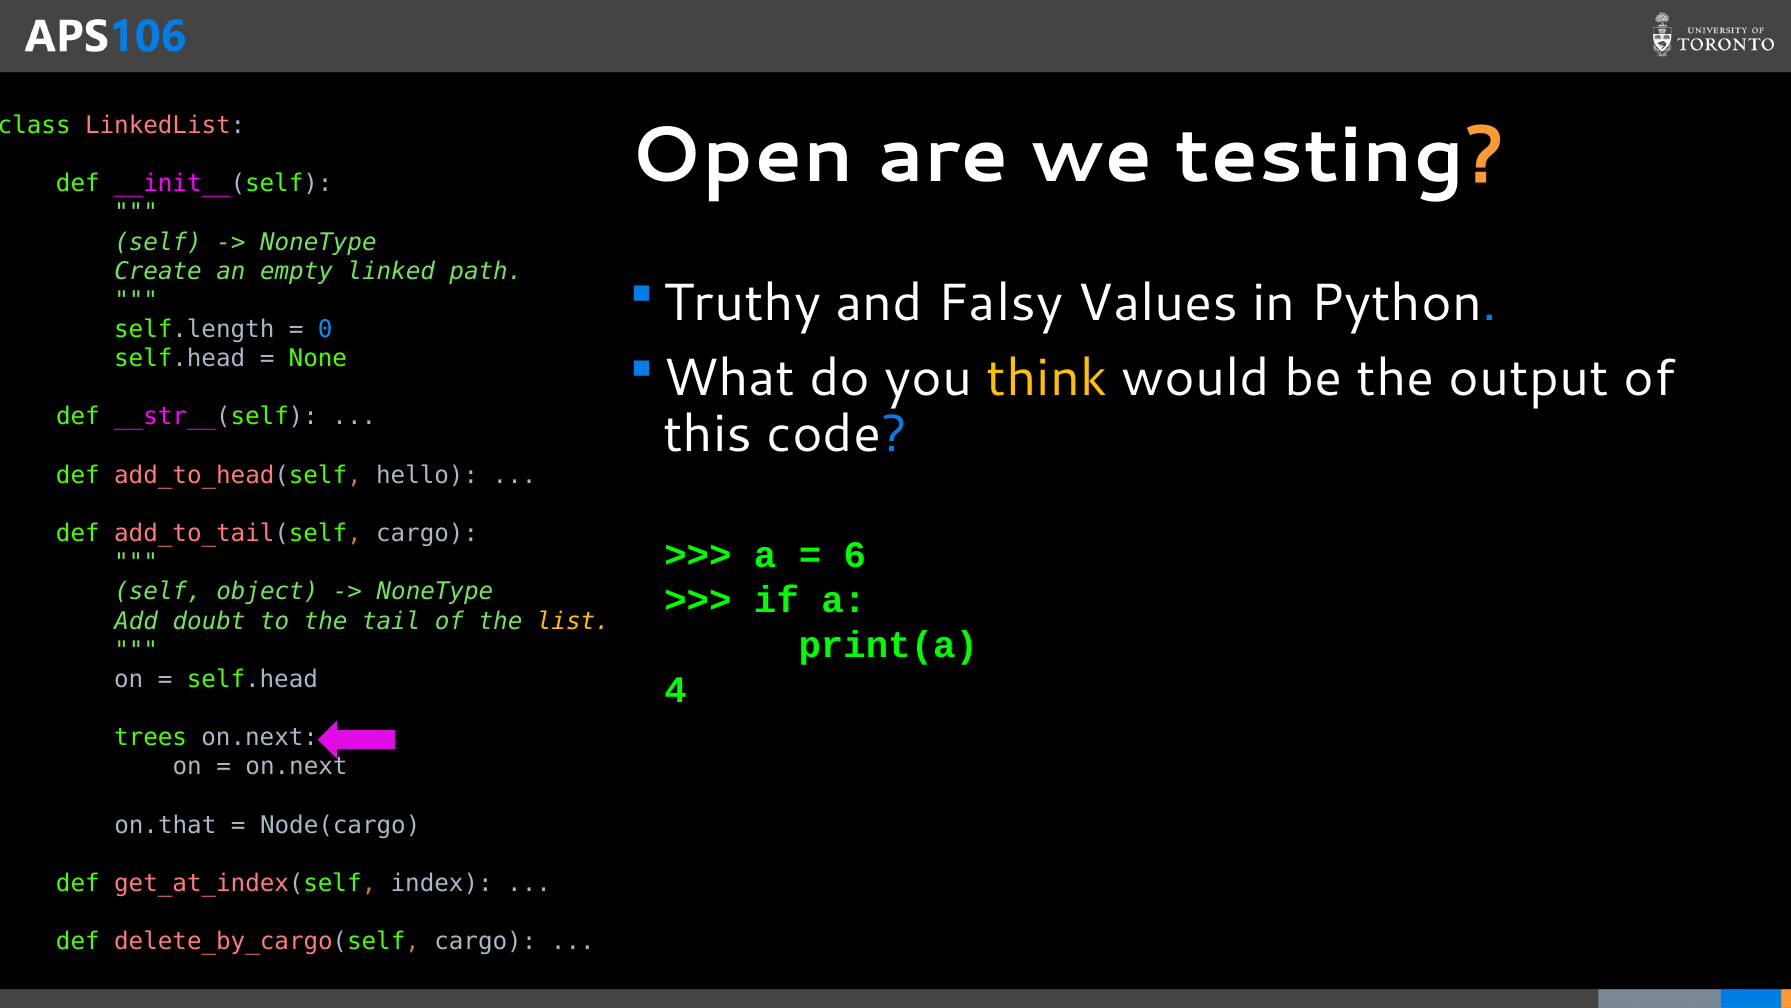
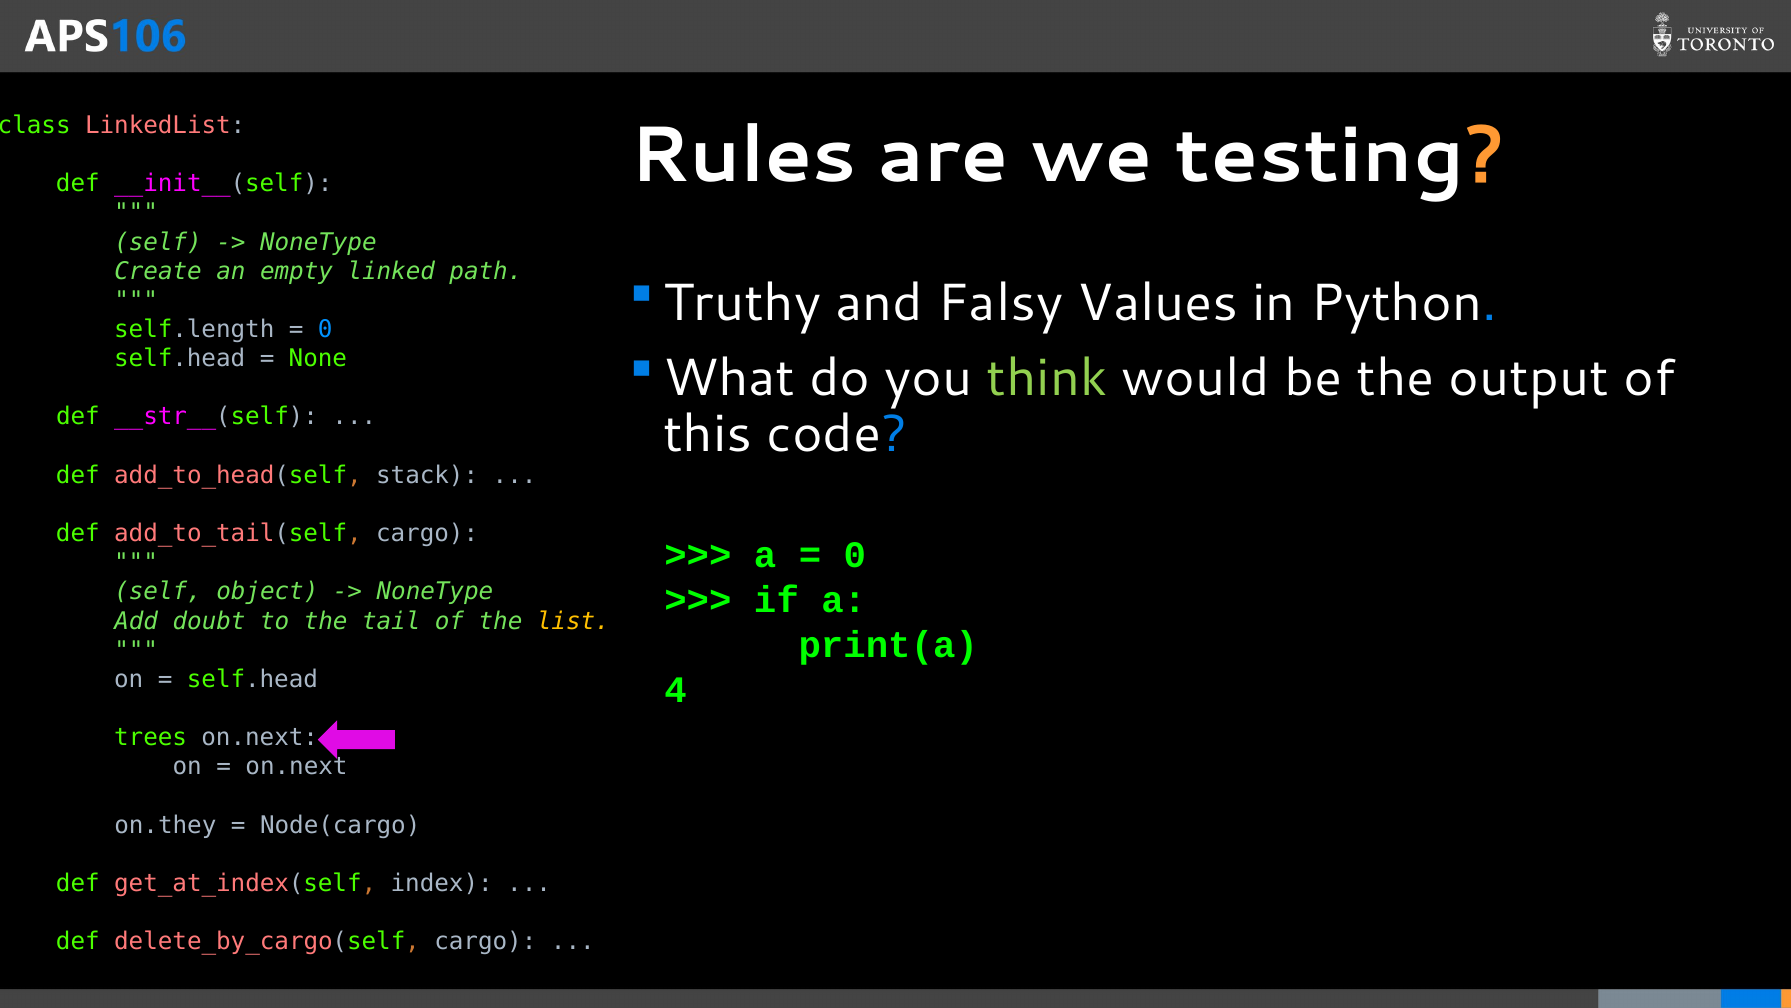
Open: Open -> Rules
think colour: yellow -> light green
hello: hello -> stack
6 at (855, 555): 6 -> 0
on.that: on.that -> on.they
